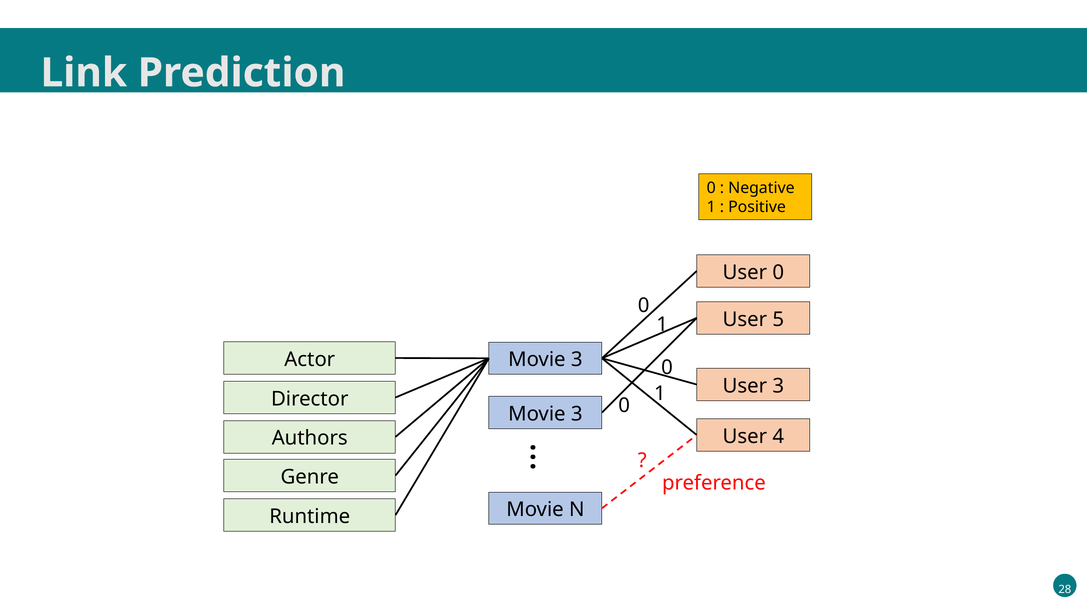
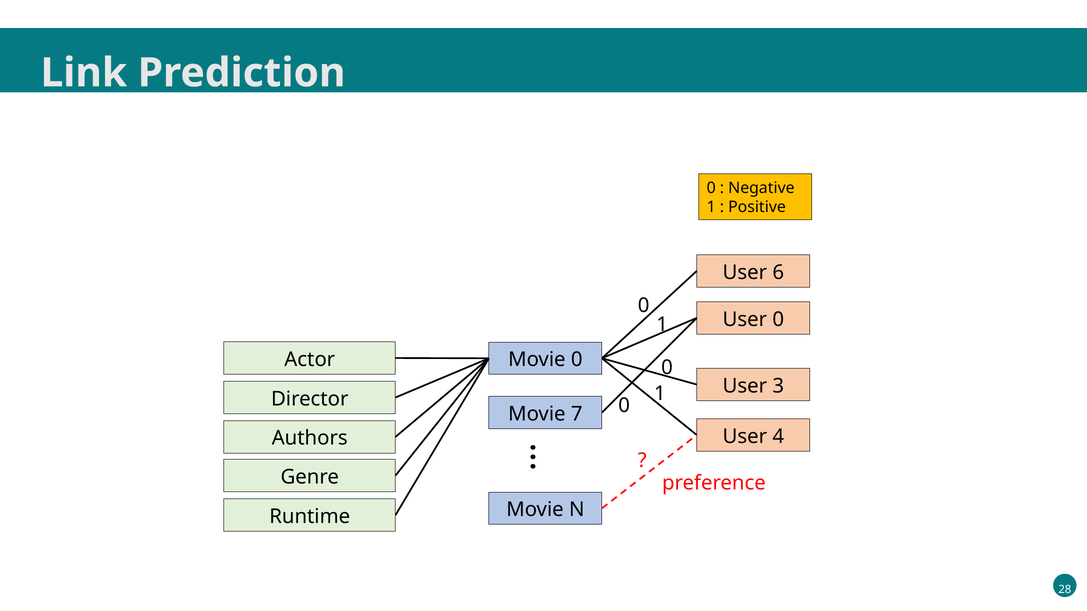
User 0: 0 -> 6
User 5: 5 -> 0
3 at (577, 360): 3 -> 0
3 at (577, 414): 3 -> 7
